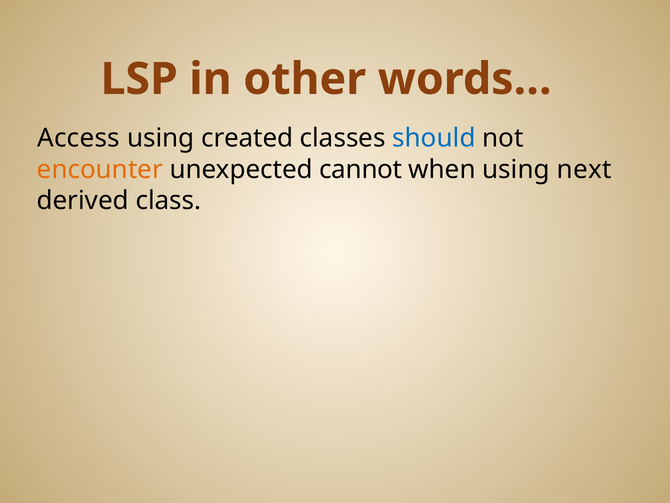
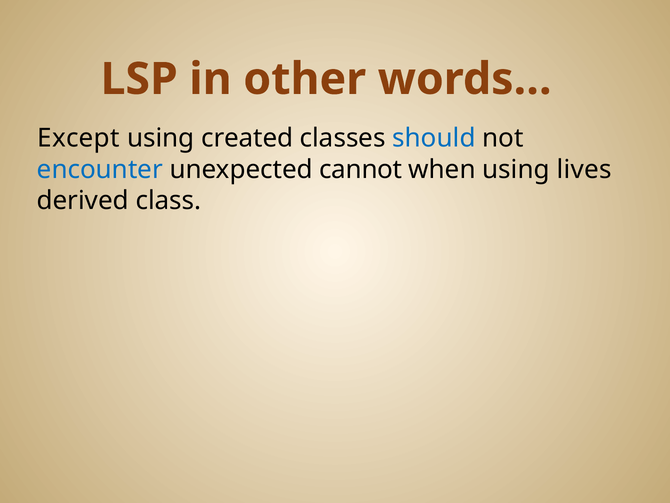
Access: Access -> Except
encounter colour: orange -> blue
next: next -> lives
